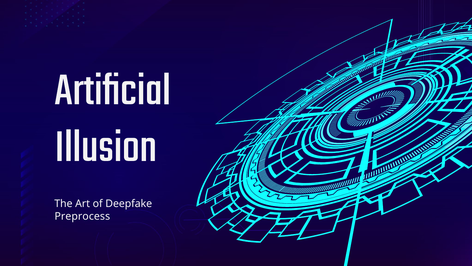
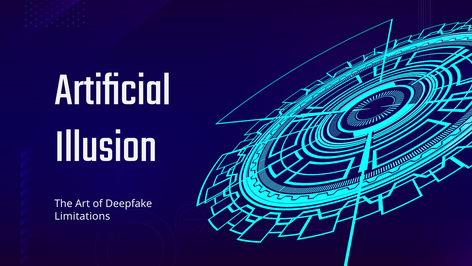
Preprocess: Preprocess -> Limitations
